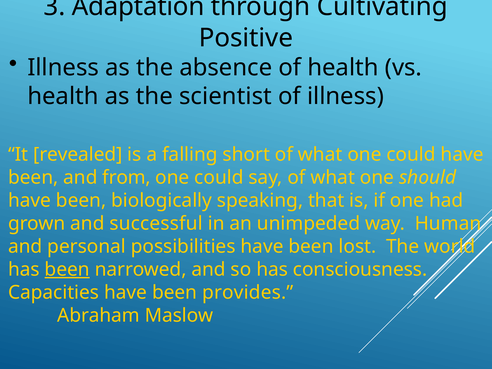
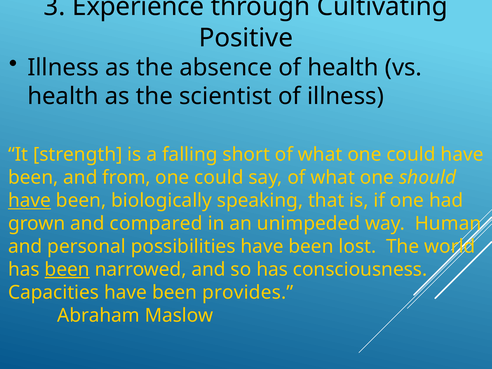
Adaptation: Adaptation -> Experience
revealed: revealed -> strength
have at (30, 201) underline: none -> present
successful: successful -> compared
